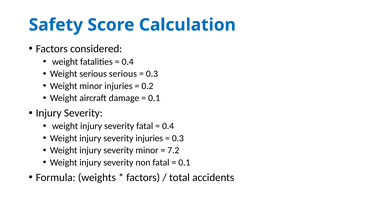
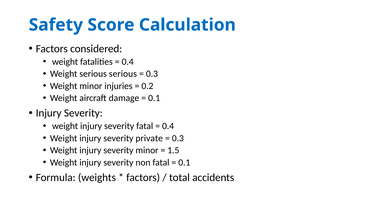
severity injuries: injuries -> private
7.2: 7.2 -> 1.5
